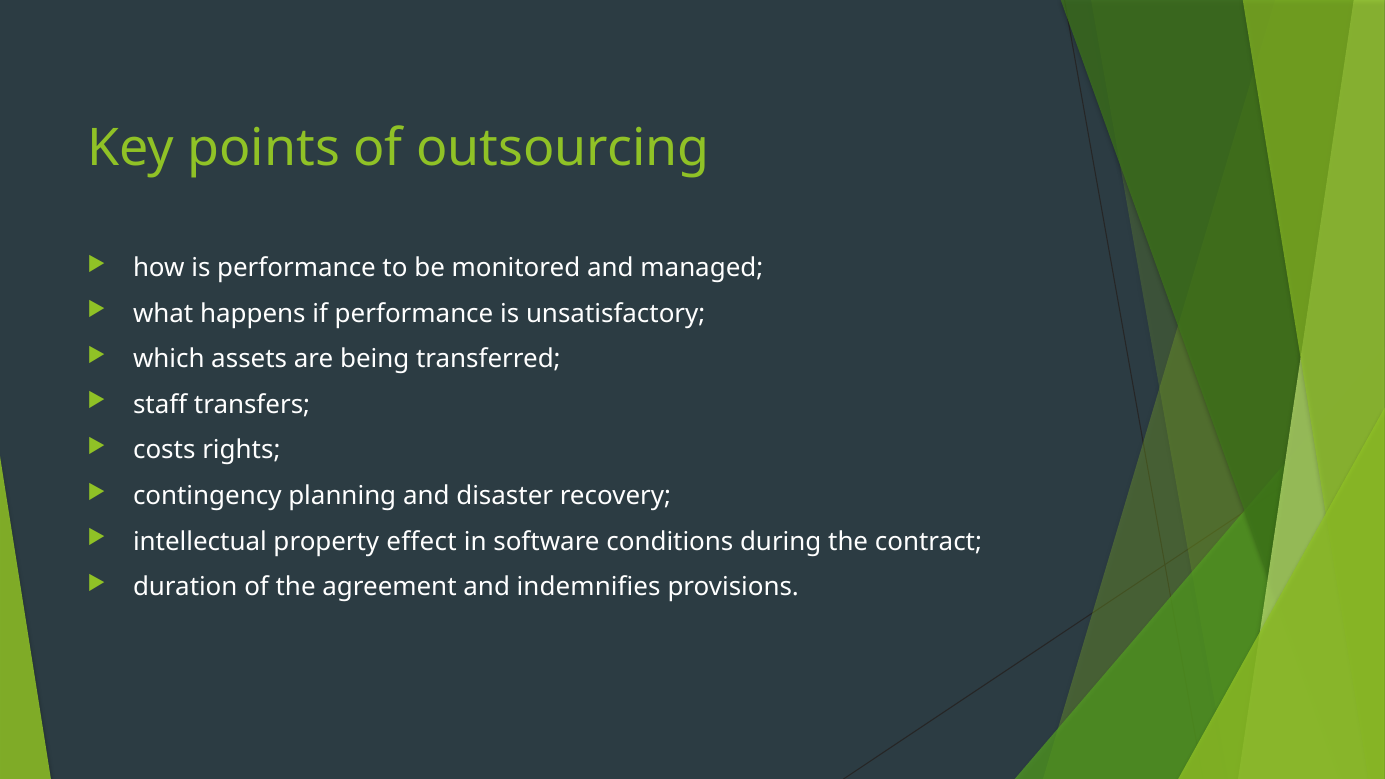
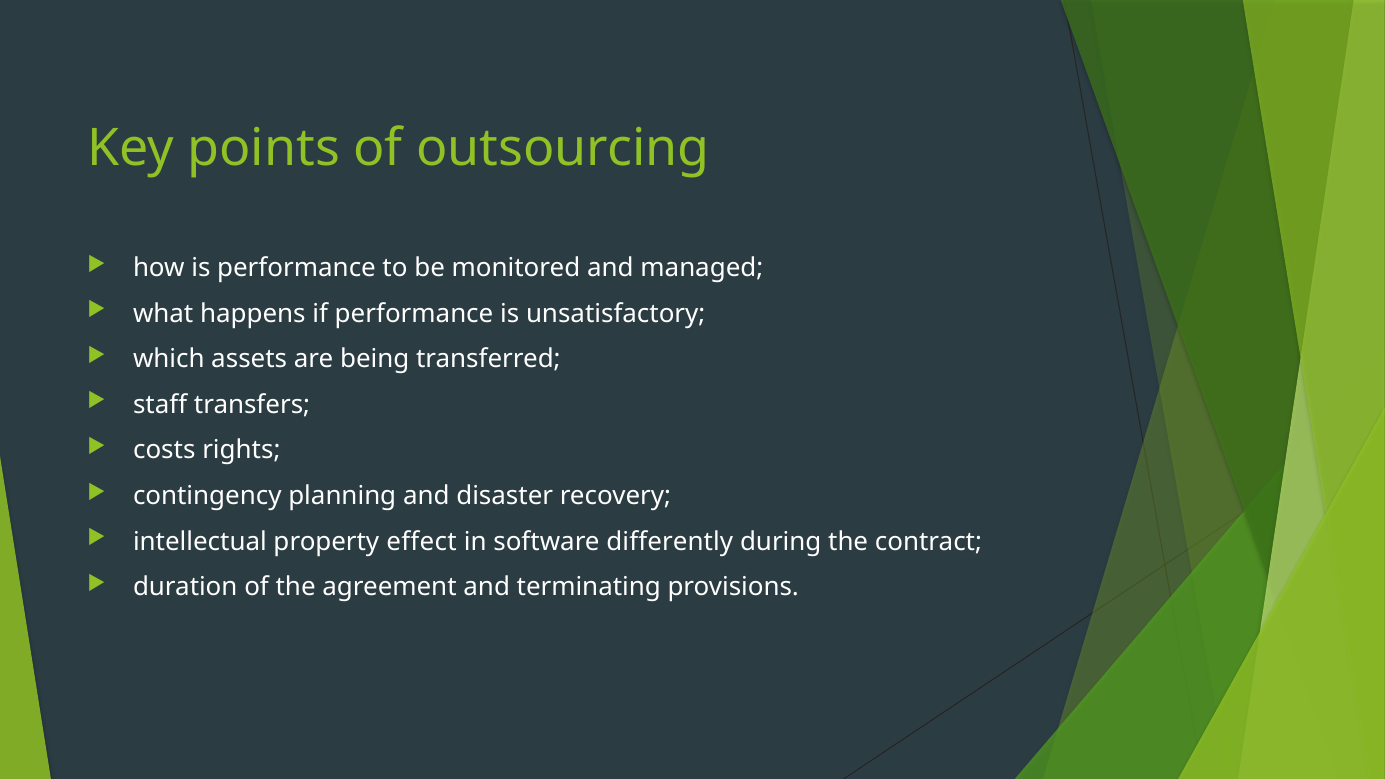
conditions: conditions -> differently
indemnifies: indemnifies -> terminating
